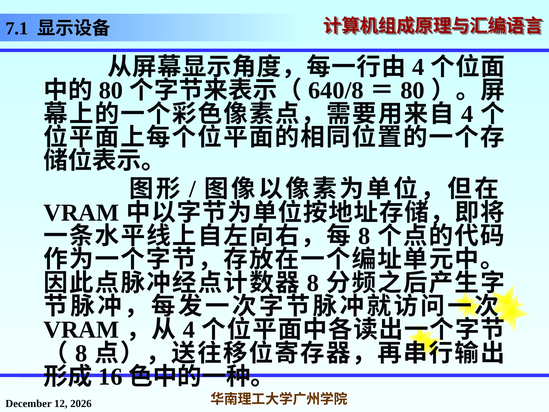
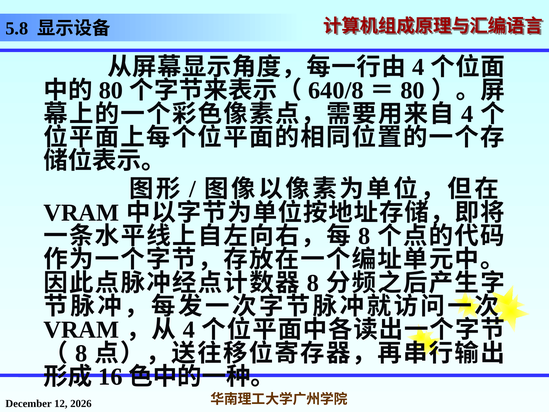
7.1: 7.1 -> 5.8
